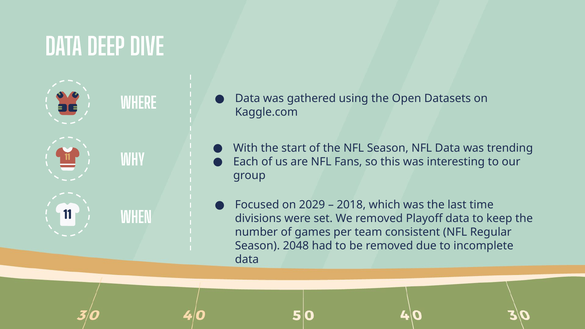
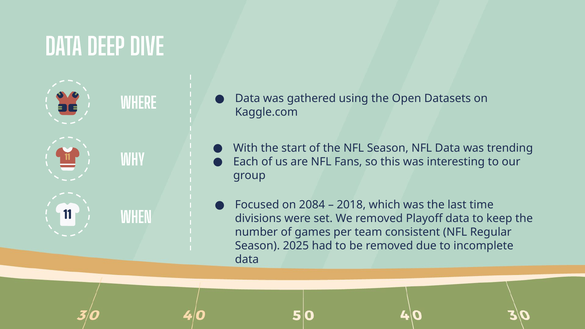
2029: 2029 -> 2084
2048: 2048 -> 2025
